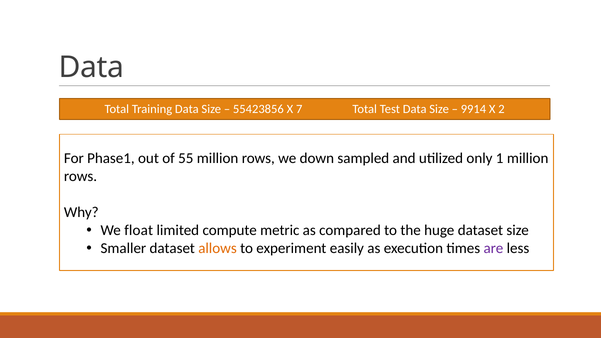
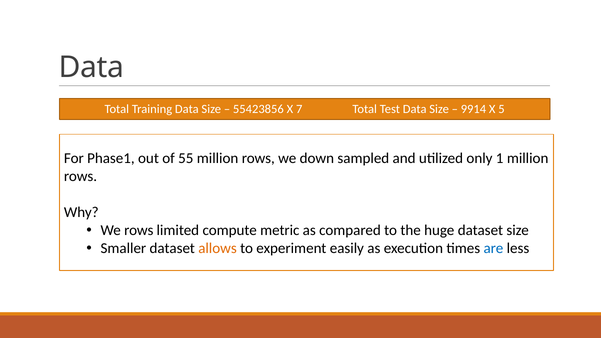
2: 2 -> 5
We float: float -> rows
are colour: purple -> blue
